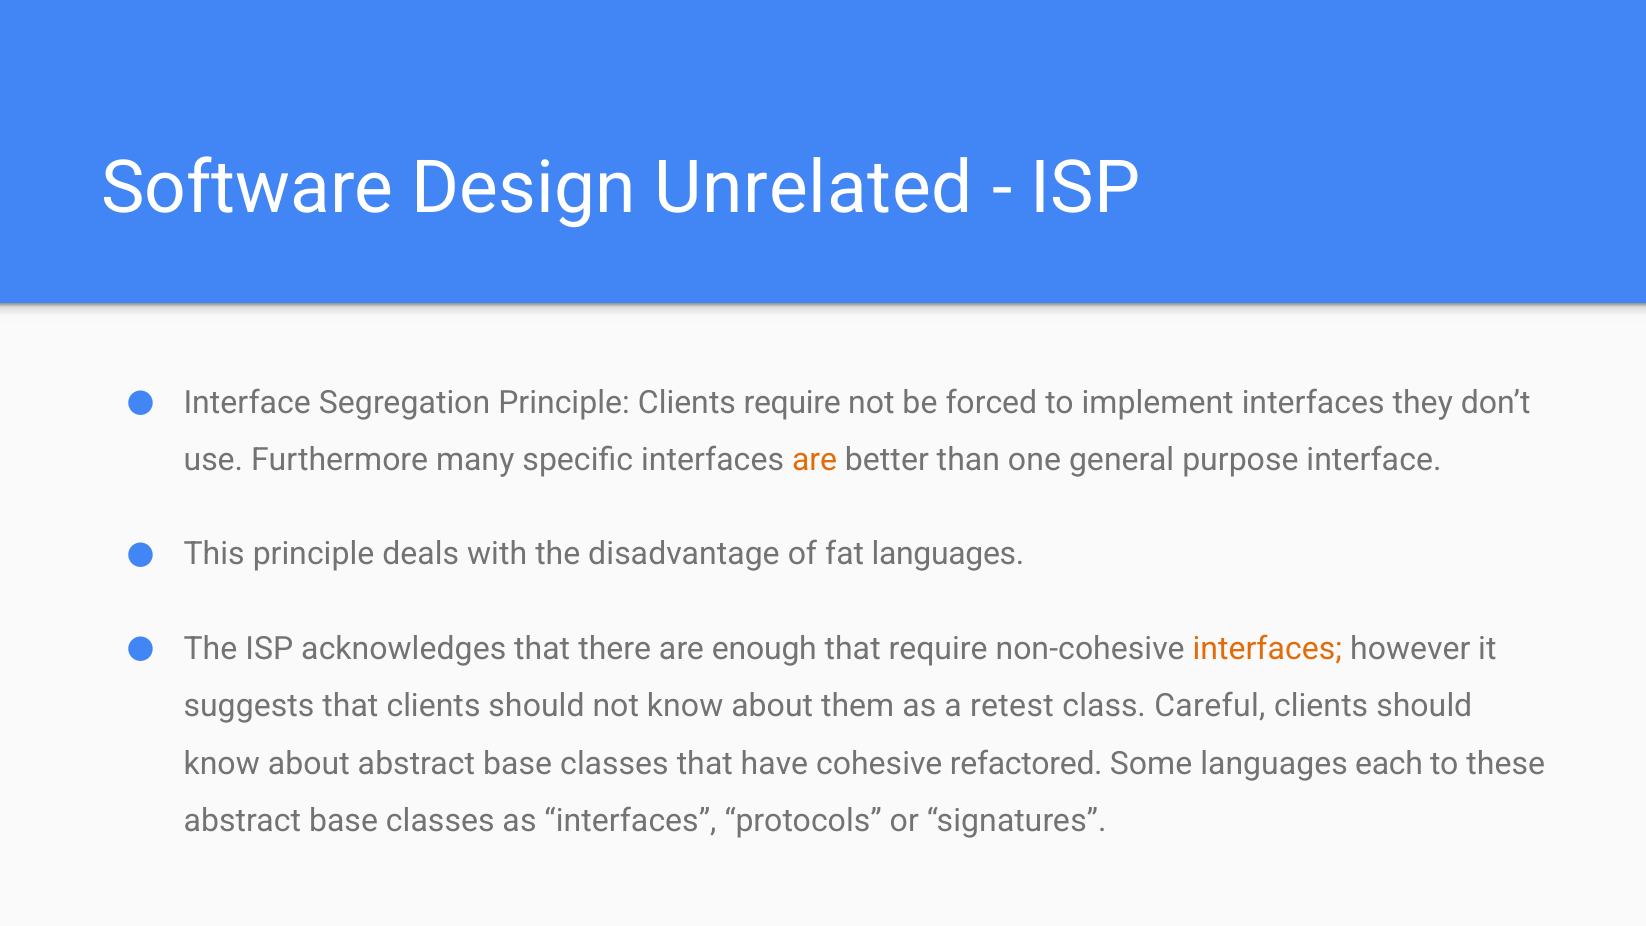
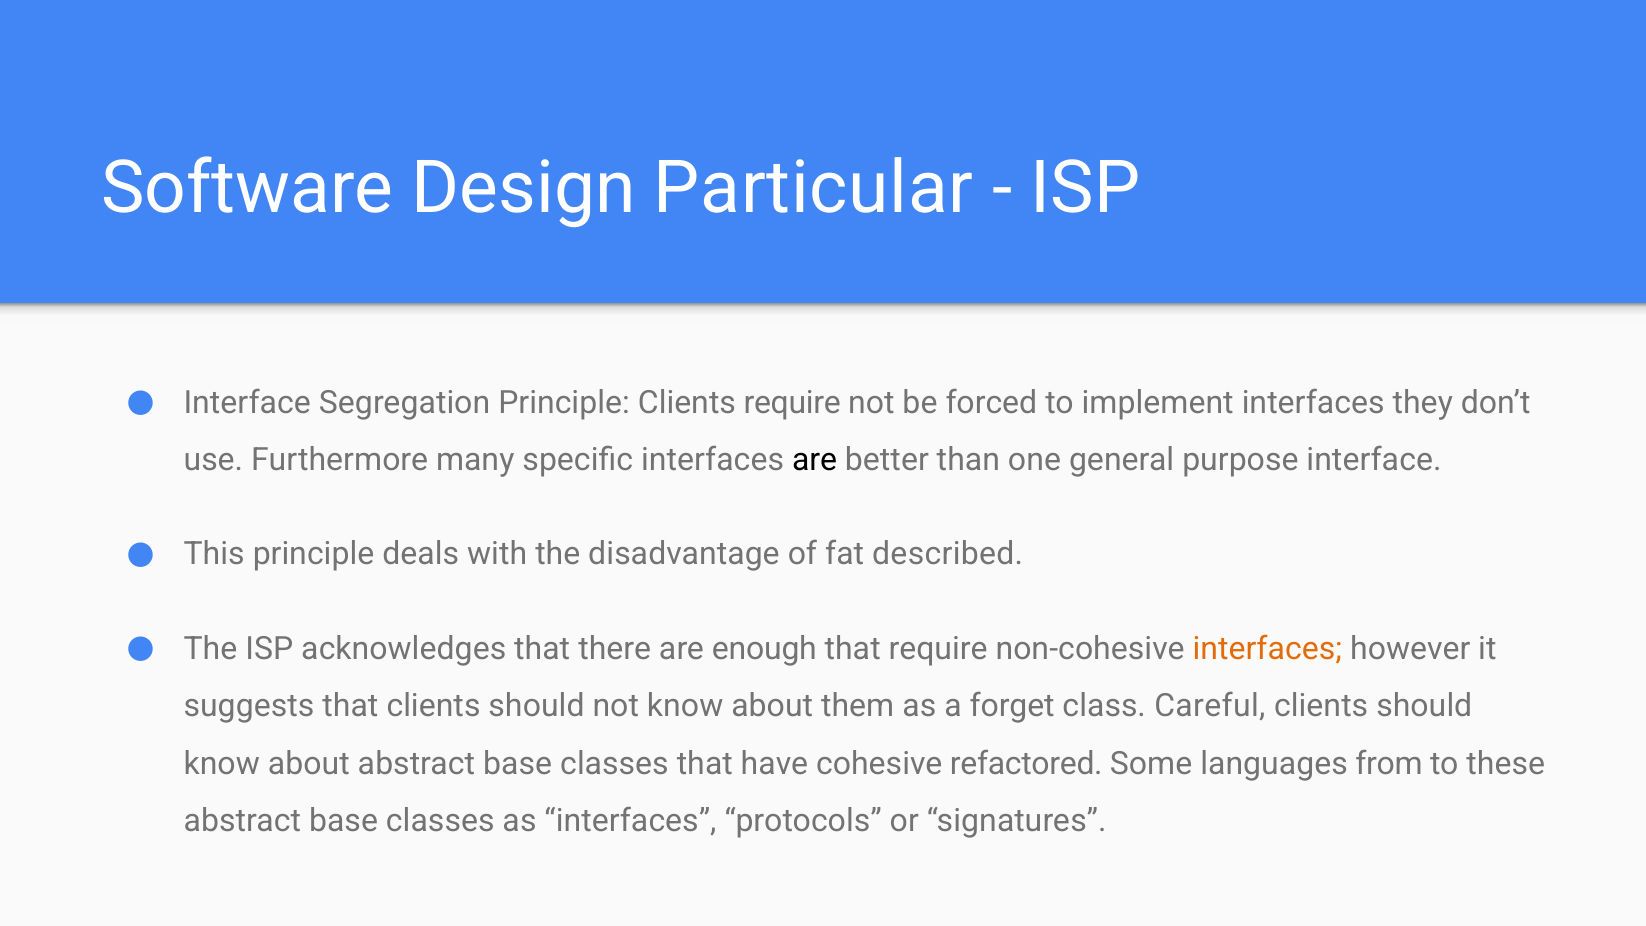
Unrelated: Unrelated -> Particular
are at (815, 460) colour: orange -> black
fat languages: languages -> described
retest: retest -> forget
each: each -> from
